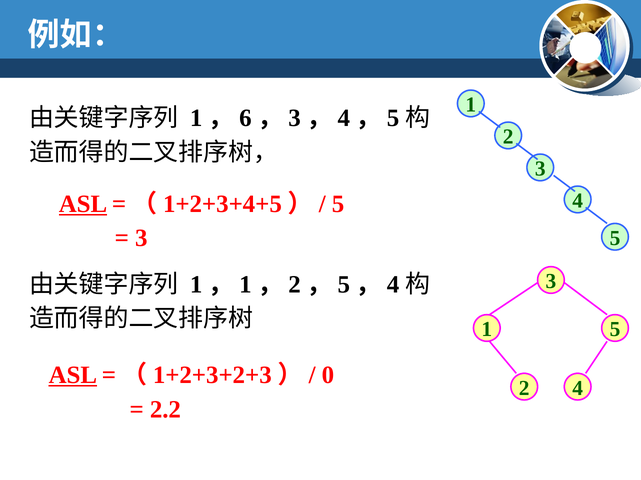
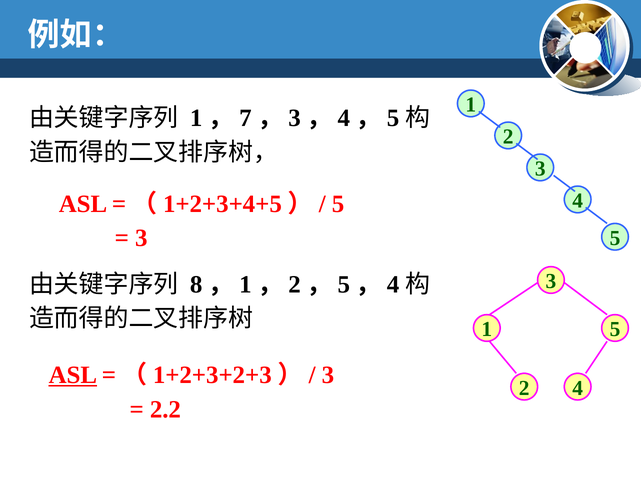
6: 6 -> 7
ASL at (83, 204) underline: present -> none
1 at (196, 285): 1 -> 8
0 at (328, 376): 0 -> 3
